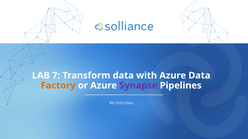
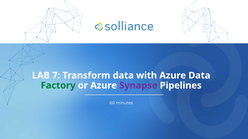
Factory colour: orange -> green
